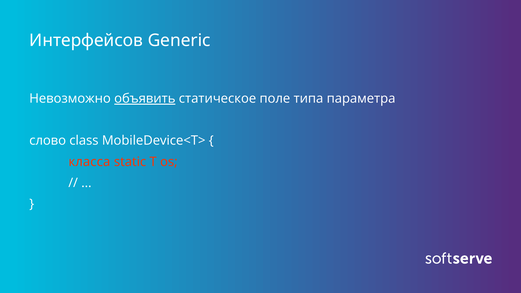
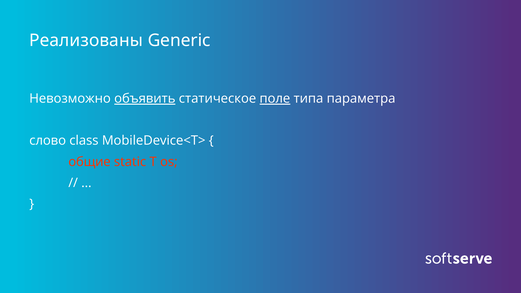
Интерфейсов: Интерфейсов -> Реализованы
поле underline: none -> present
класса: класса -> общие
